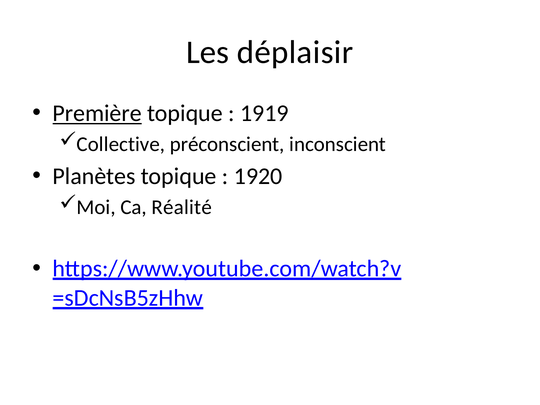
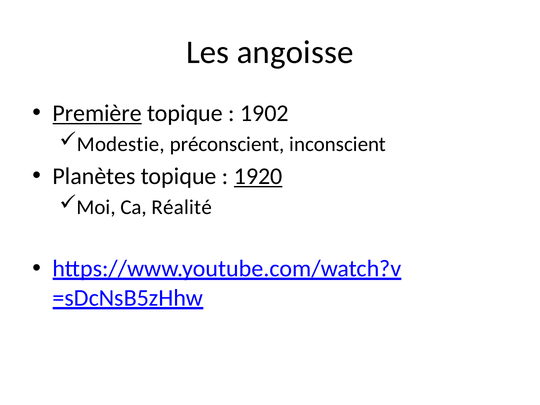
déplaisir: déplaisir -> angoisse
1919: 1919 -> 1902
Collective: Collective -> Modestie
1920 underline: none -> present
